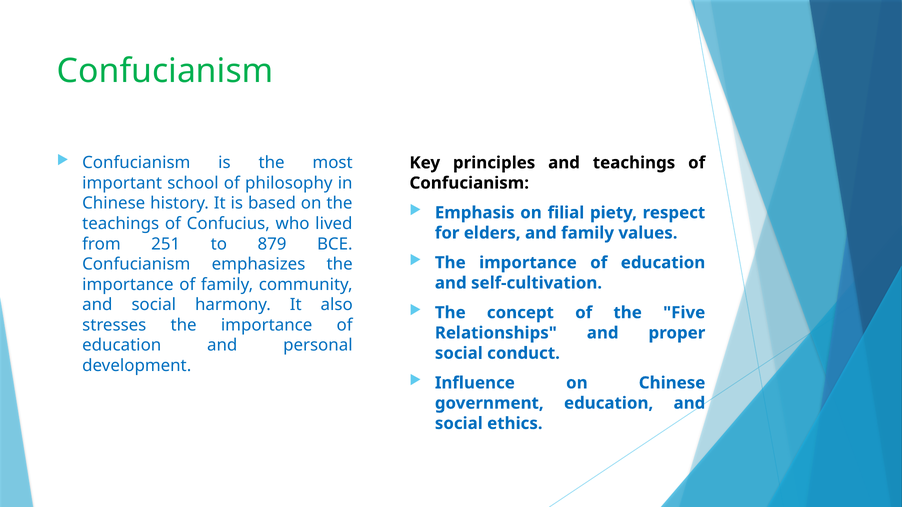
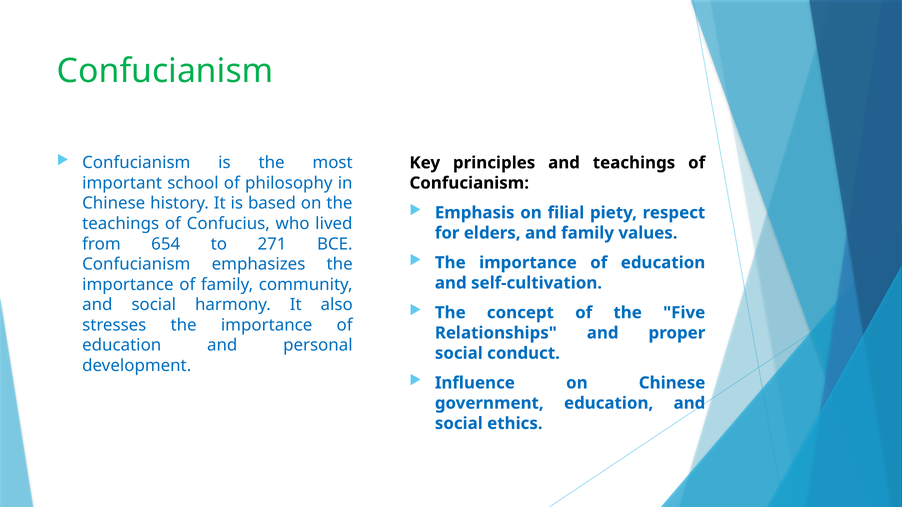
251: 251 -> 654
879: 879 -> 271
